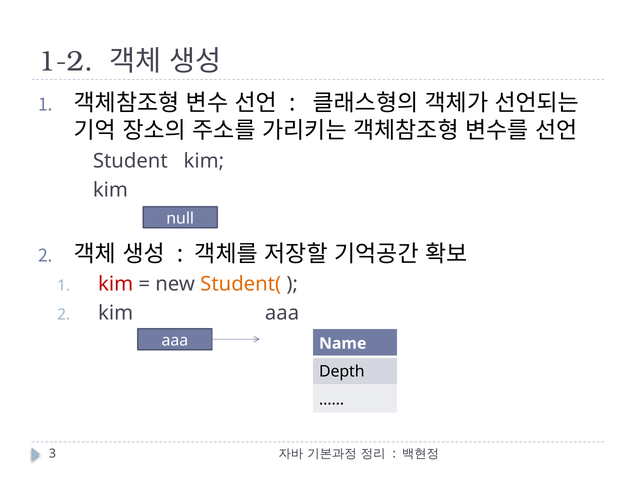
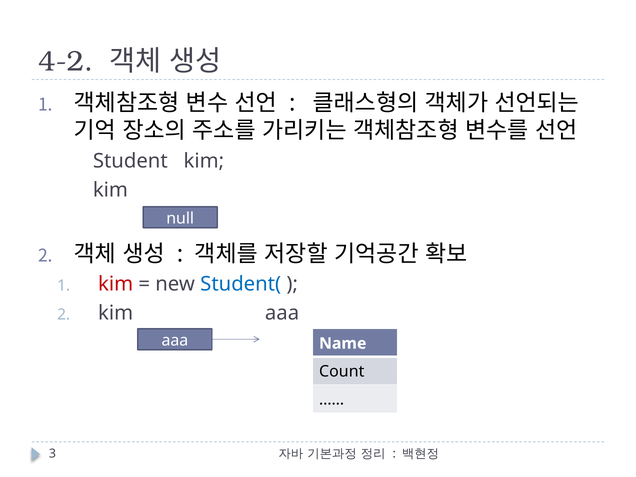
1-2: 1-2 -> 4-2
Student( colour: orange -> blue
Depth: Depth -> Count
